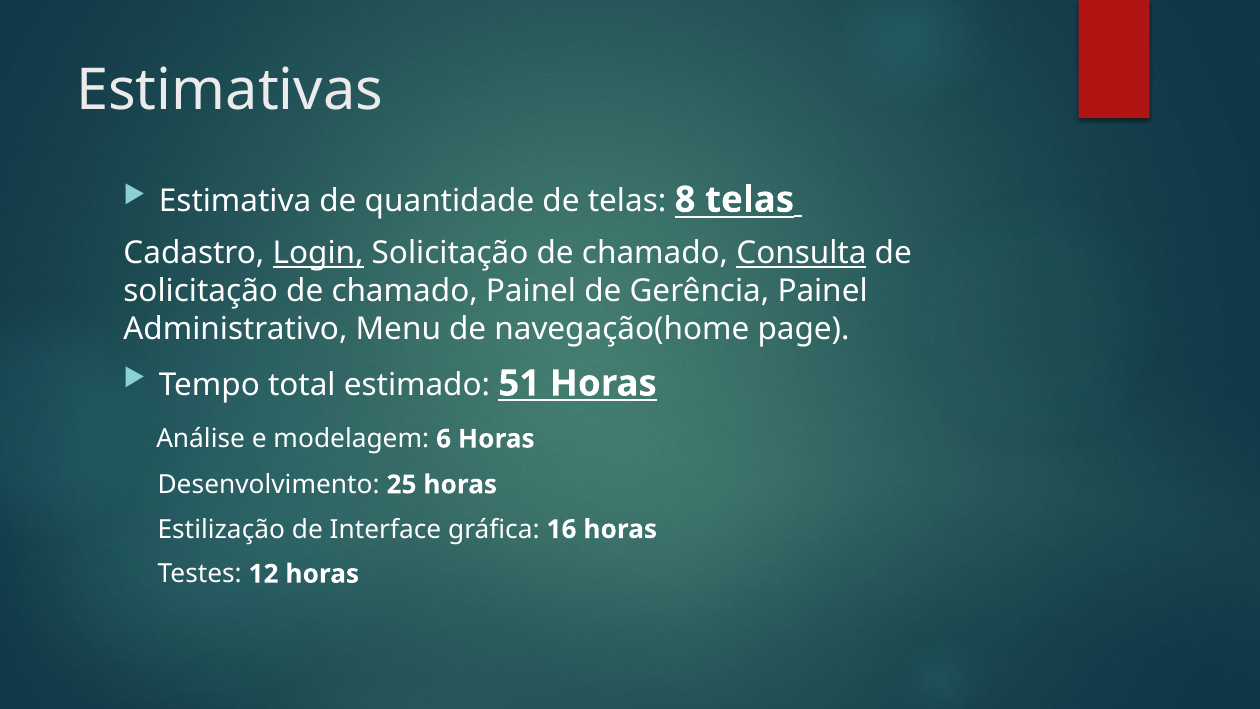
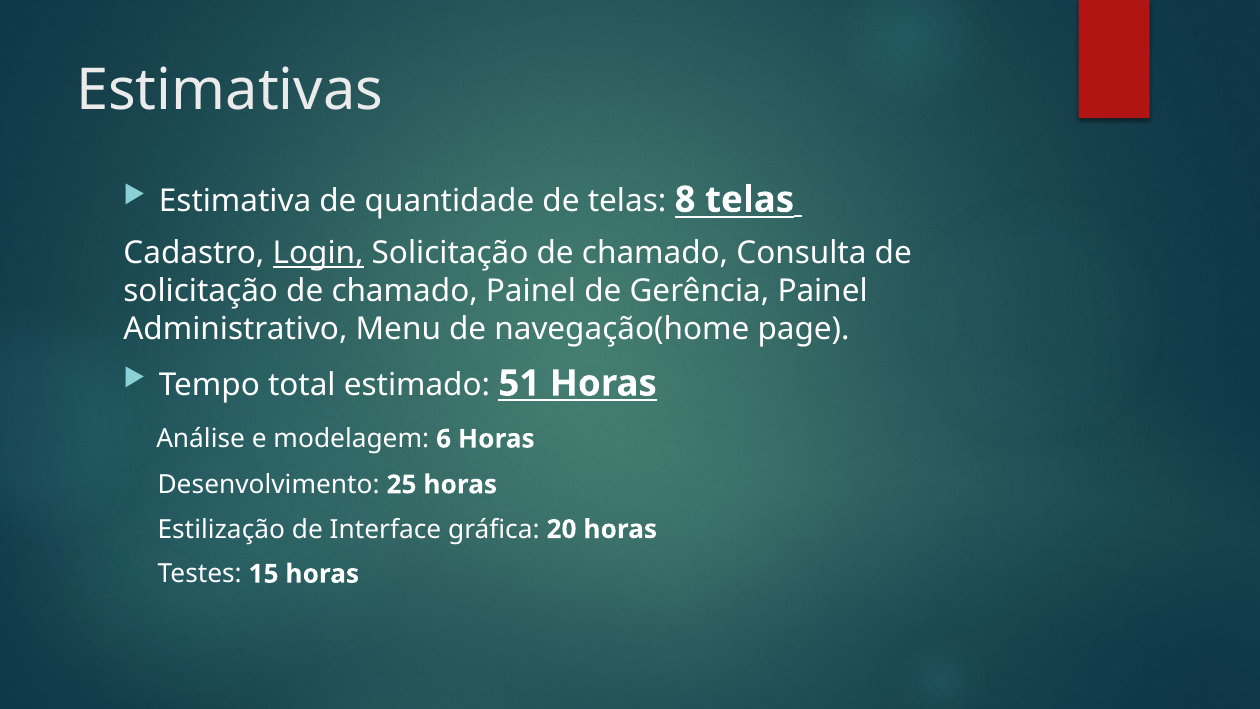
Consulta underline: present -> none
16: 16 -> 20
12: 12 -> 15
